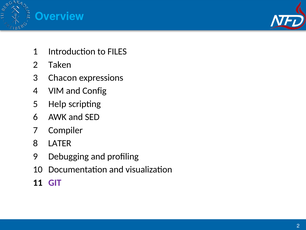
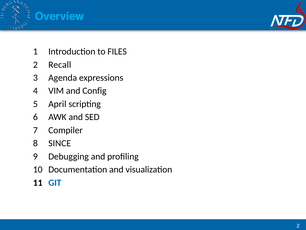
Taken: Taken -> Recall
Chacon: Chacon -> Agenda
Help: Help -> April
LATER: LATER -> SINCE
GIT colour: purple -> blue
